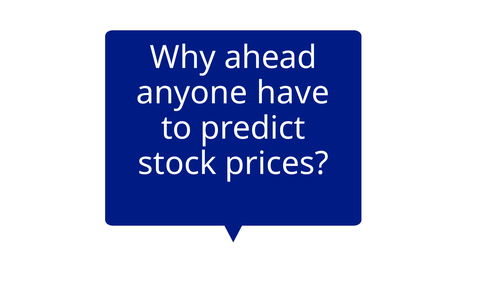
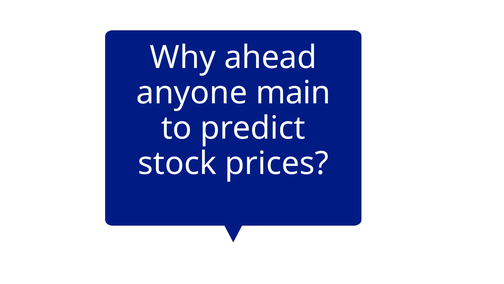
have: have -> main
